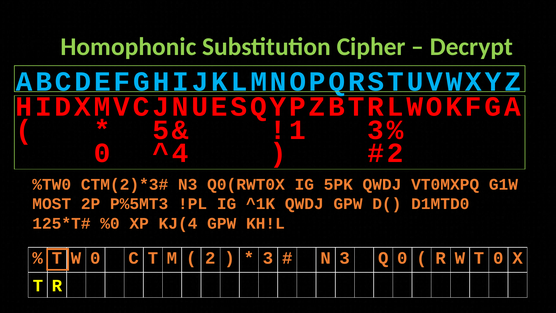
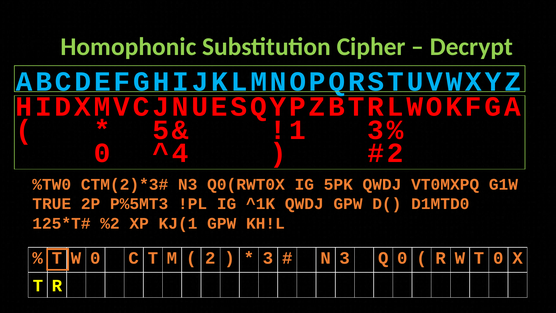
MOST: MOST -> TRUE
%0: %0 -> %2
KJ(4: KJ(4 -> KJ(1
